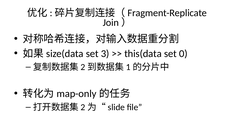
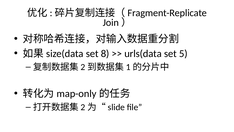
3: 3 -> 8
this(data: this(data -> urls(data
0: 0 -> 5
